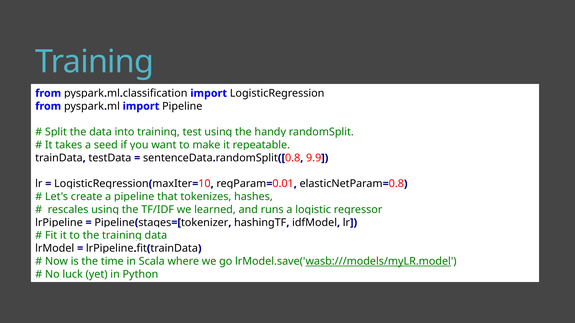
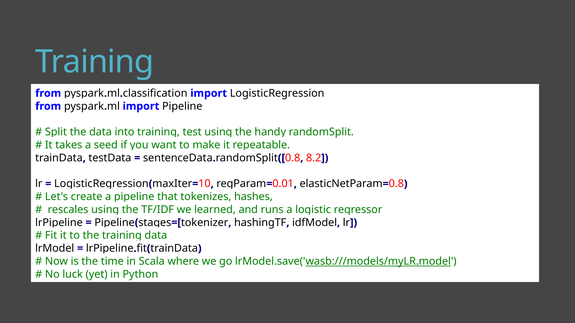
9.9: 9.9 -> 8.2
